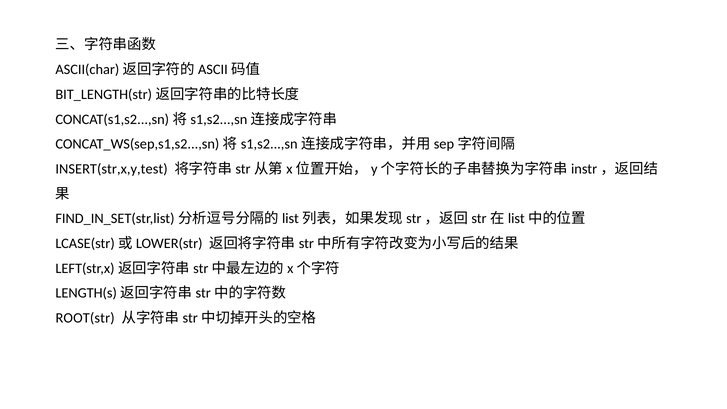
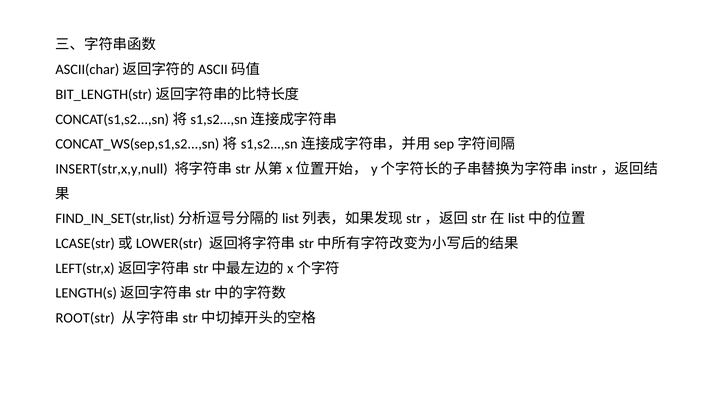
INSERT(str,x,y,test: INSERT(str,x,y,test -> INSERT(str,x,y,null
